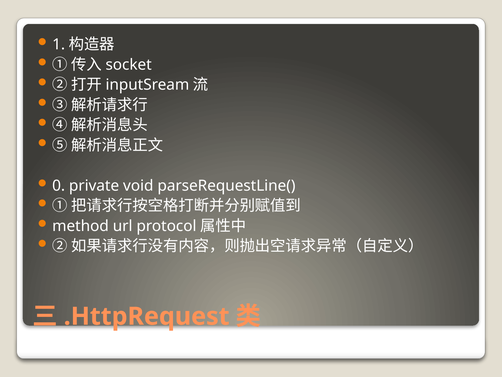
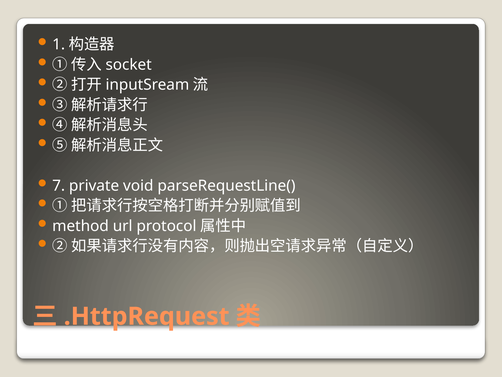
0: 0 -> 7
